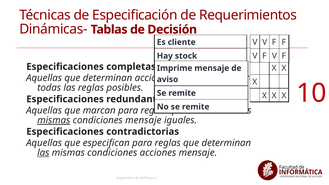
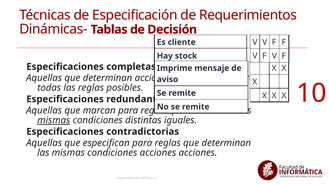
condiciones mensaje: mensaje -> distintas
las at (43, 153) underline: present -> none
acciones mensaje: mensaje -> acciones
